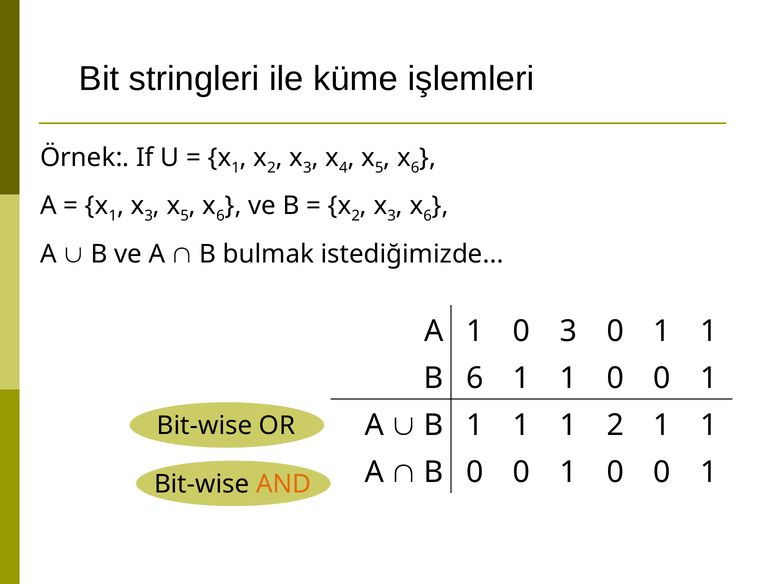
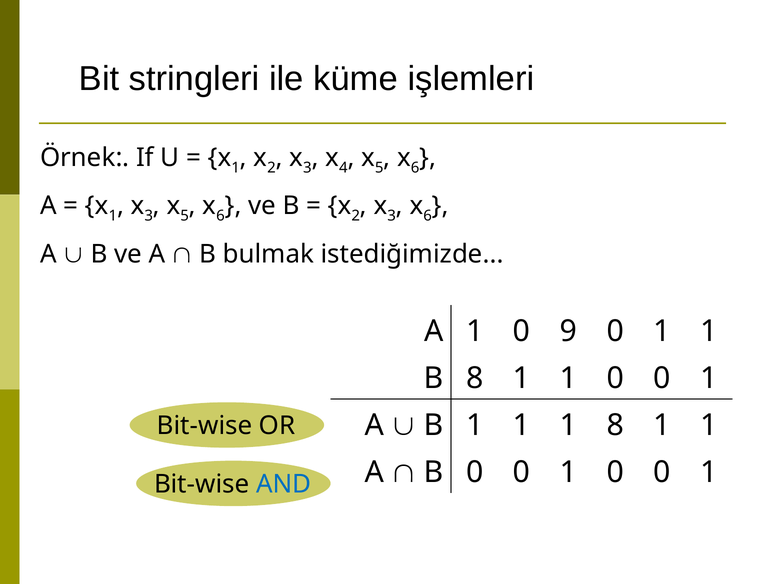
0 3: 3 -> 9
B 6: 6 -> 8
1 2: 2 -> 8
AND colour: orange -> blue
